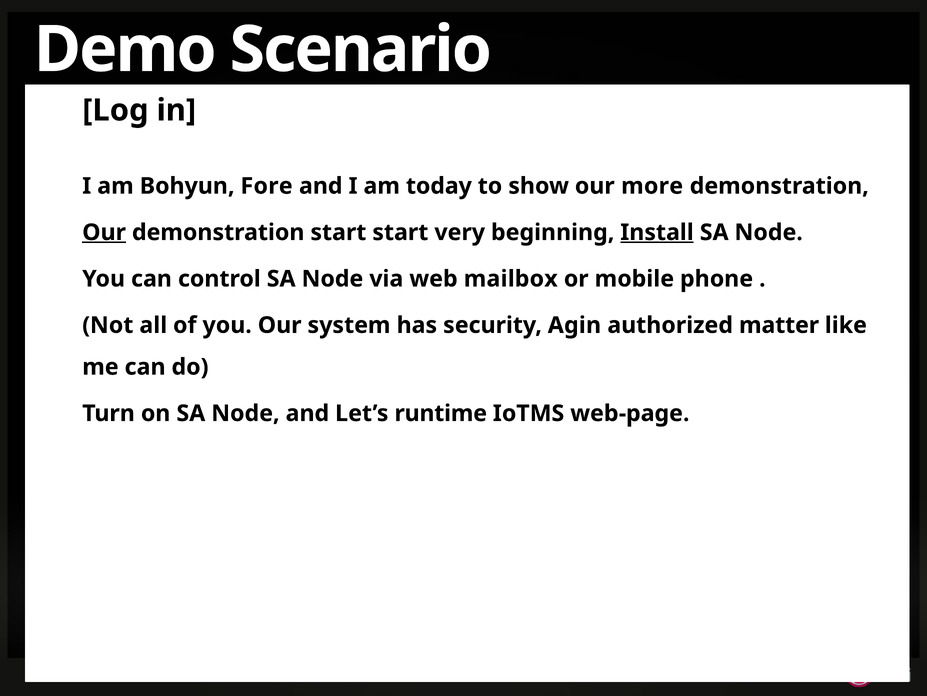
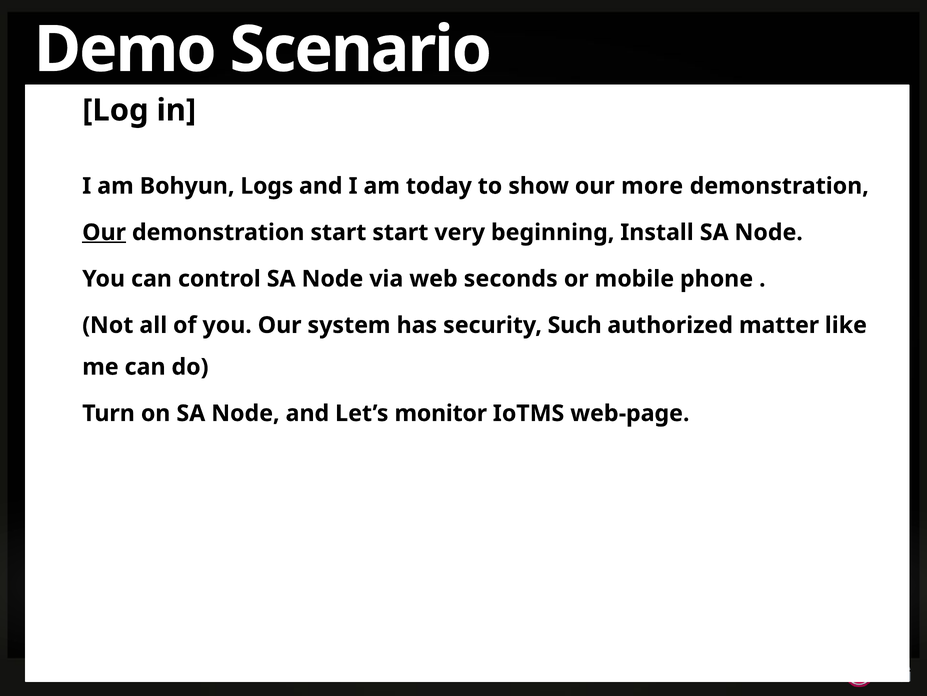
Fore: Fore -> Logs
Install underline: present -> none
mailbox: mailbox -> seconds
Agin: Agin -> Such
runtime: runtime -> monitor
